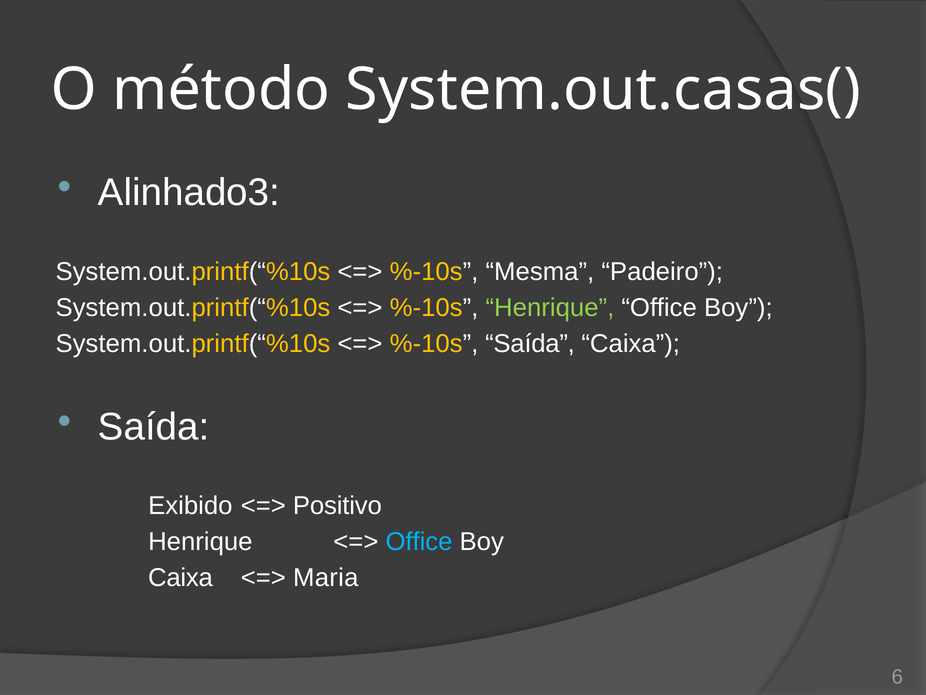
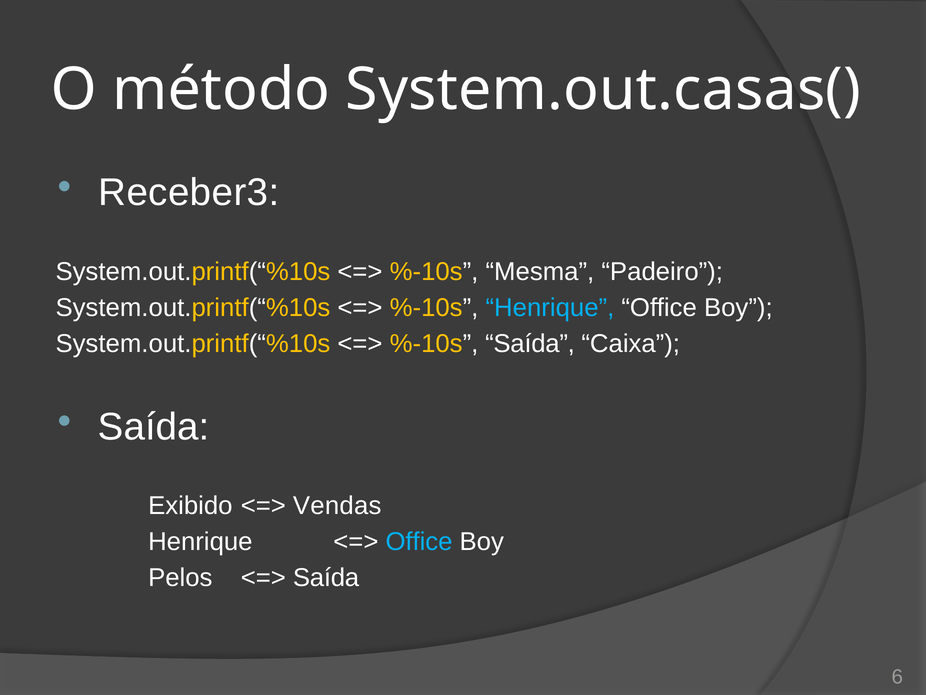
Alinhado3: Alinhado3 -> Receber3
Henrique at (550, 307) colour: light green -> light blue
Positivo: Positivo -> Vendas
Caixa at (180, 578): Caixa -> Pelos
Maria at (326, 578): Maria -> Saída
